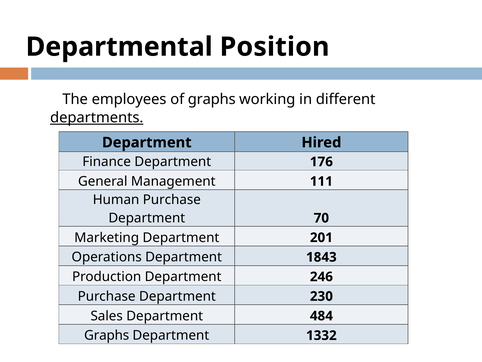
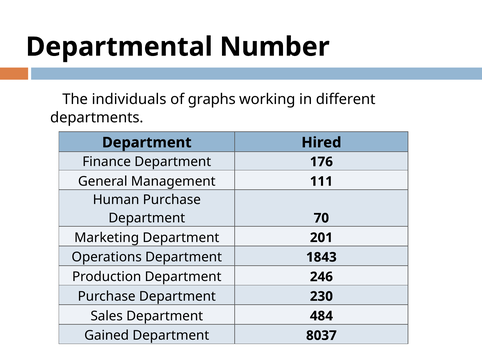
Position: Position -> Number
employees: employees -> individuals
departments underline: present -> none
Graphs at (107, 335): Graphs -> Gained
1332: 1332 -> 8037
